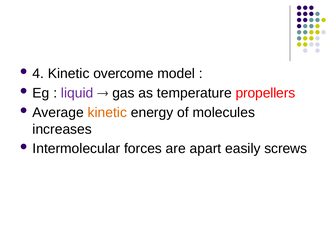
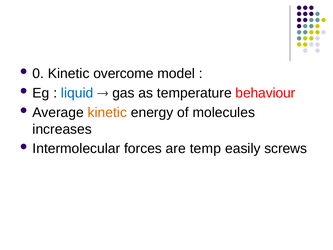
4: 4 -> 0
liquid colour: purple -> blue
propellers: propellers -> behaviour
apart: apart -> temp
